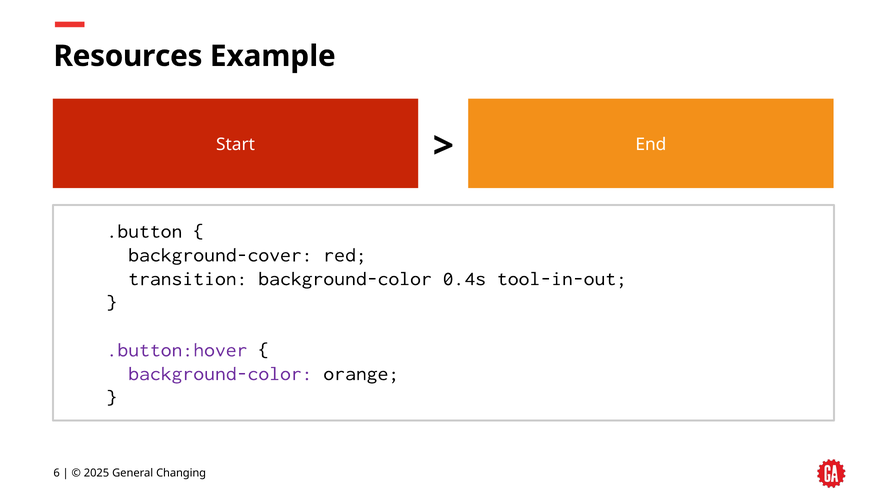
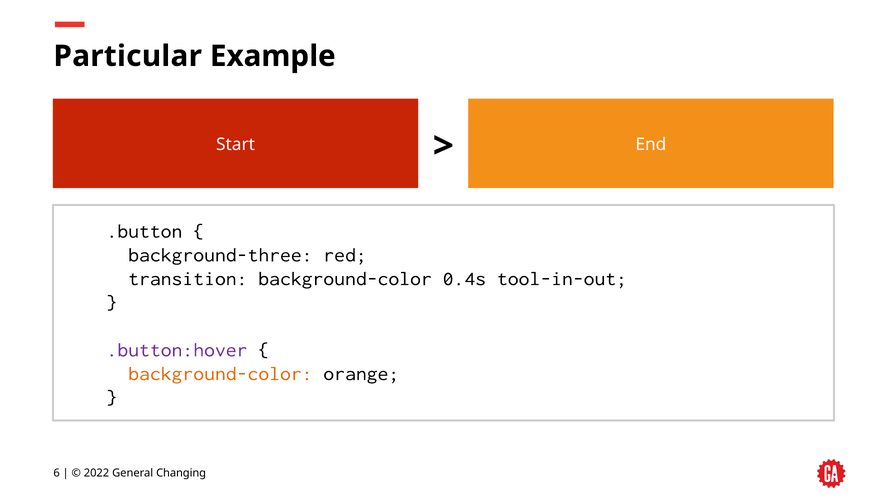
Resources: Resources -> Particular
background-cover: background-cover -> background-three
background-color at (220, 374) colour: purple -> orange
2025: 2025 -> 2022
